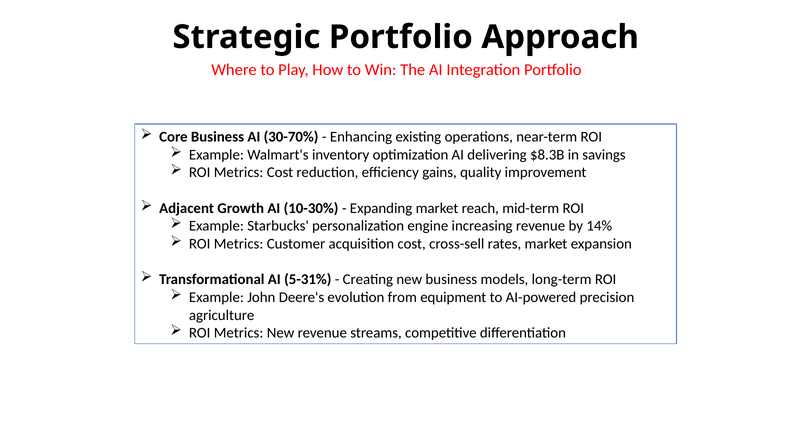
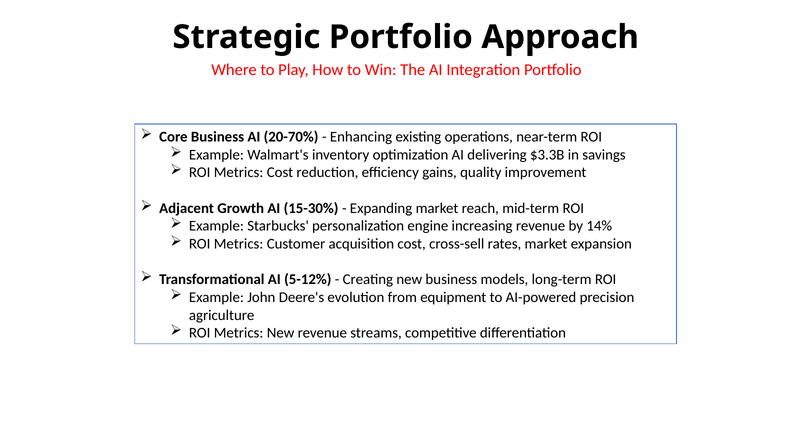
30-70%: 30-70% -> 20-70%
$8.3B: $8.3B -> $3.3B
10-30%: 10-30% -> 15-30%
5-31%: 5-31% -> 5-12%
